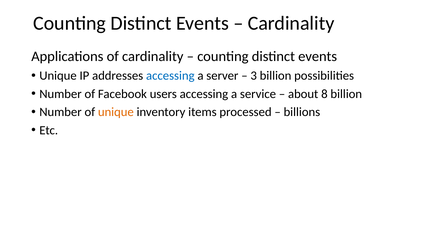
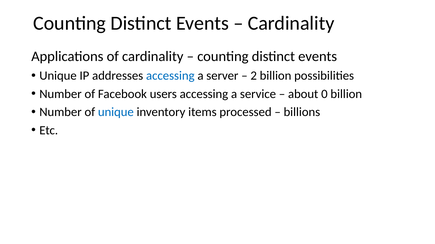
3: 3 -> 2
8: 8 -> 0
unique at (116, 112) colour: orange -> blue
